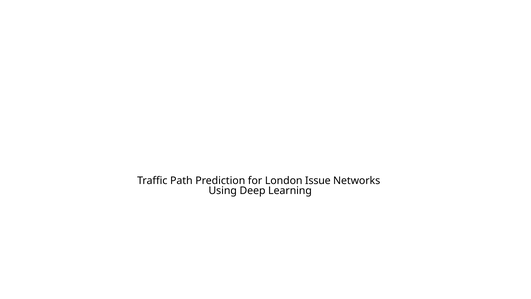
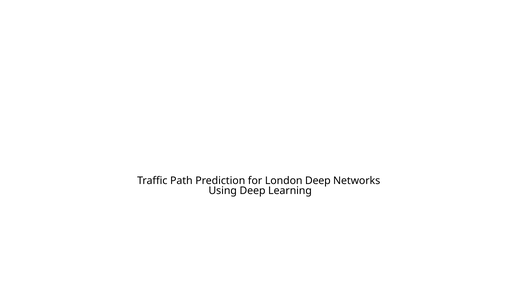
London Issue: Issue -> Deep
